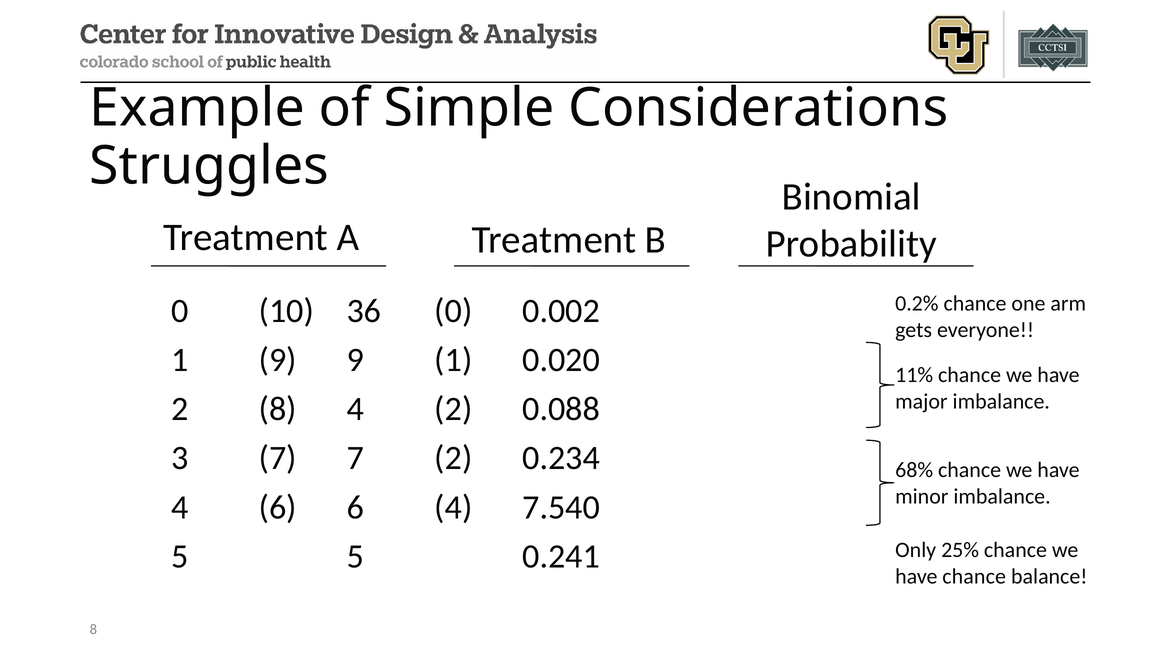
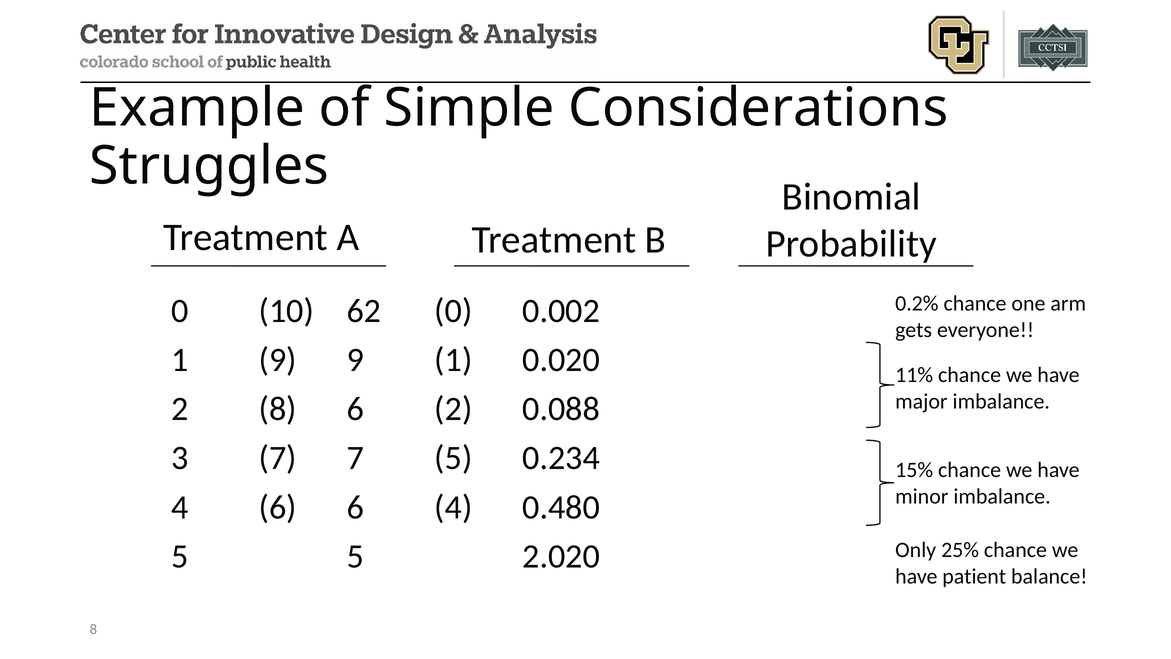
36: 36 -> 62
8 4: 4 -> 6
7 2: 2 -> 5
68%: 68% -> 15%
7.540: 7.540 -> 0.480
0.241: 0.241 -> 2.020
have chance: chance -> patient
